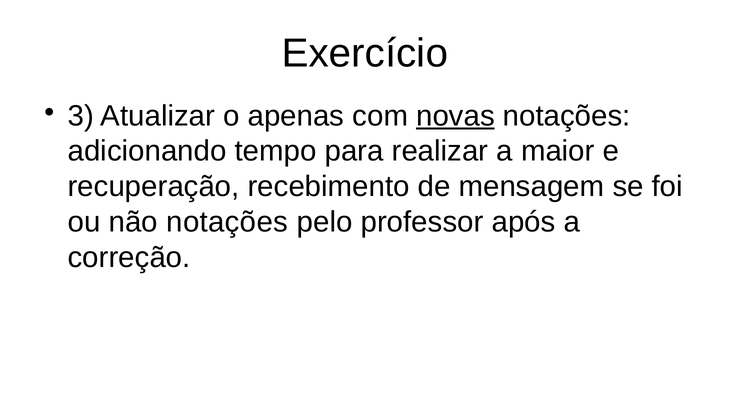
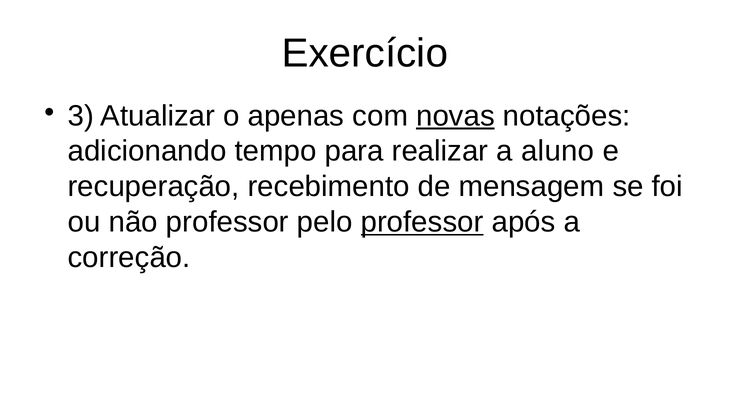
maior: maior -> aluno
não notações: notações -> professor
professor at (422, 222) underline: none -> present
